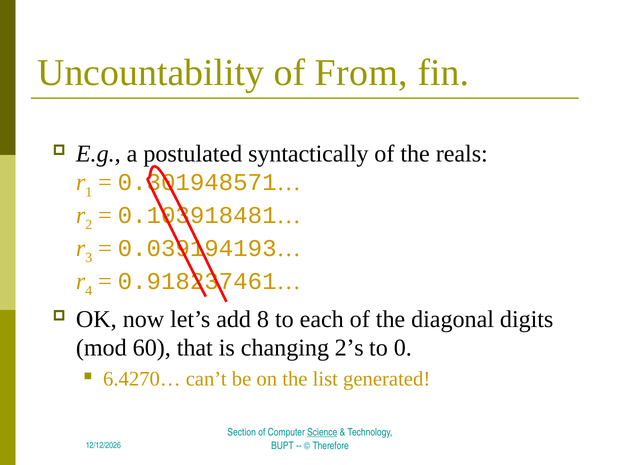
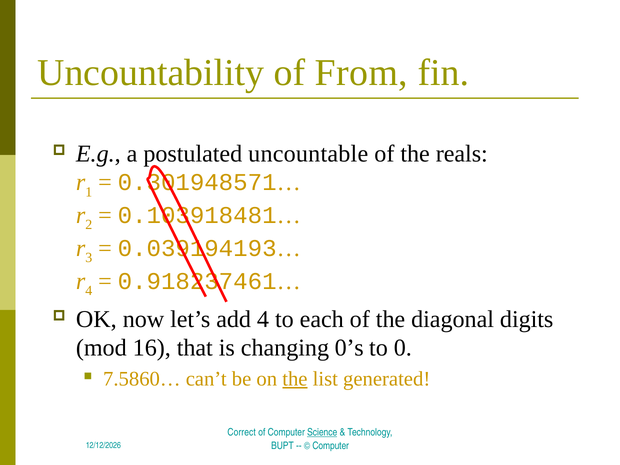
syntactically: syntactically -> uncountable
add 8: 8 -> 4
60: 60 -> 16
2’s: 2’s -> 0’s
6.4270…: 6.4270… -> 7.5860…
the at (295, 379) underline: none -> present
Section: Section -> Correct
Therefore at (331, 446): Therefore -> Computer
